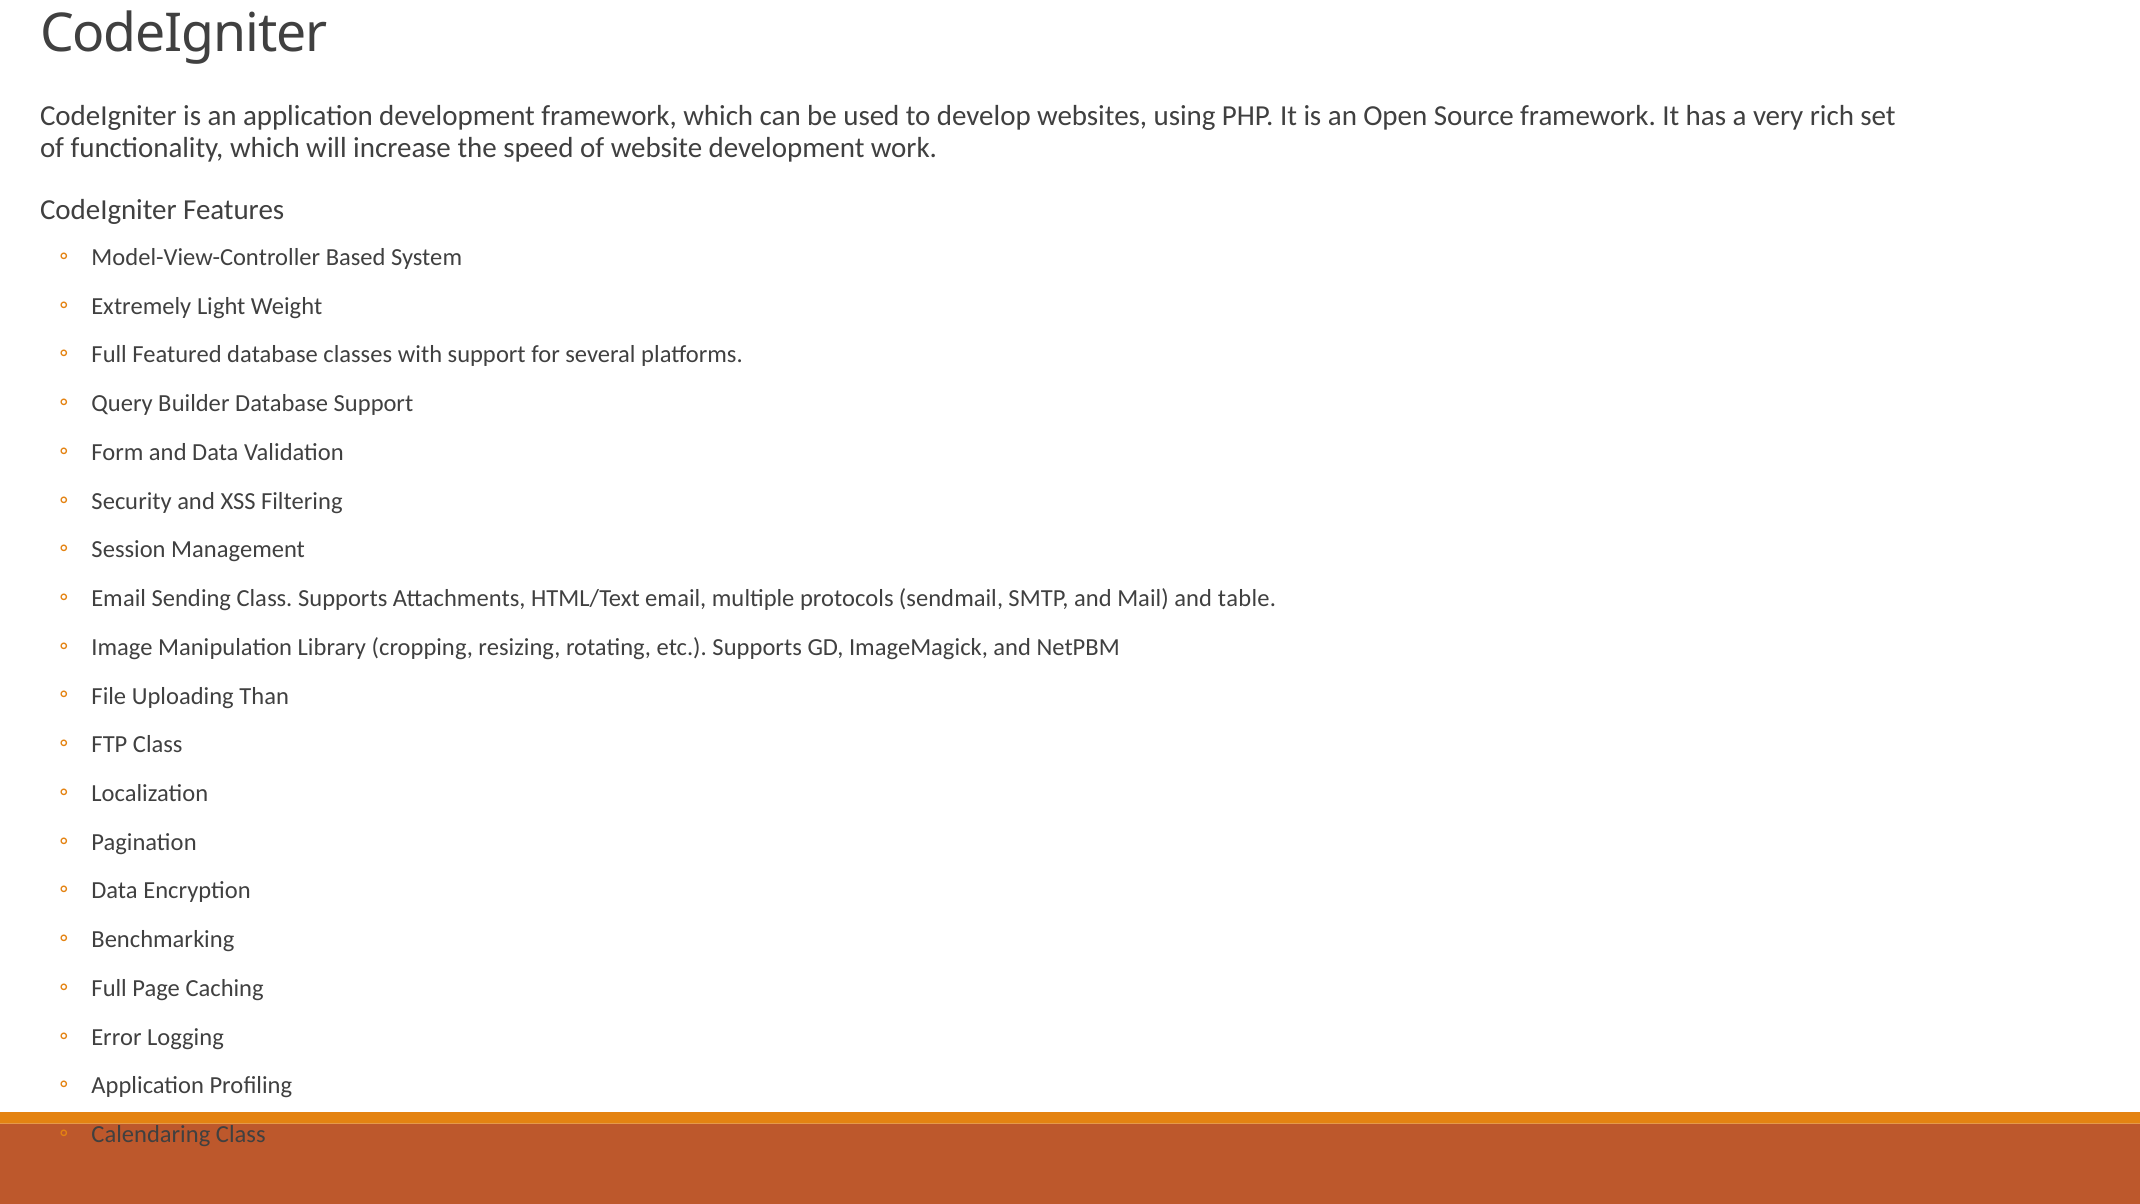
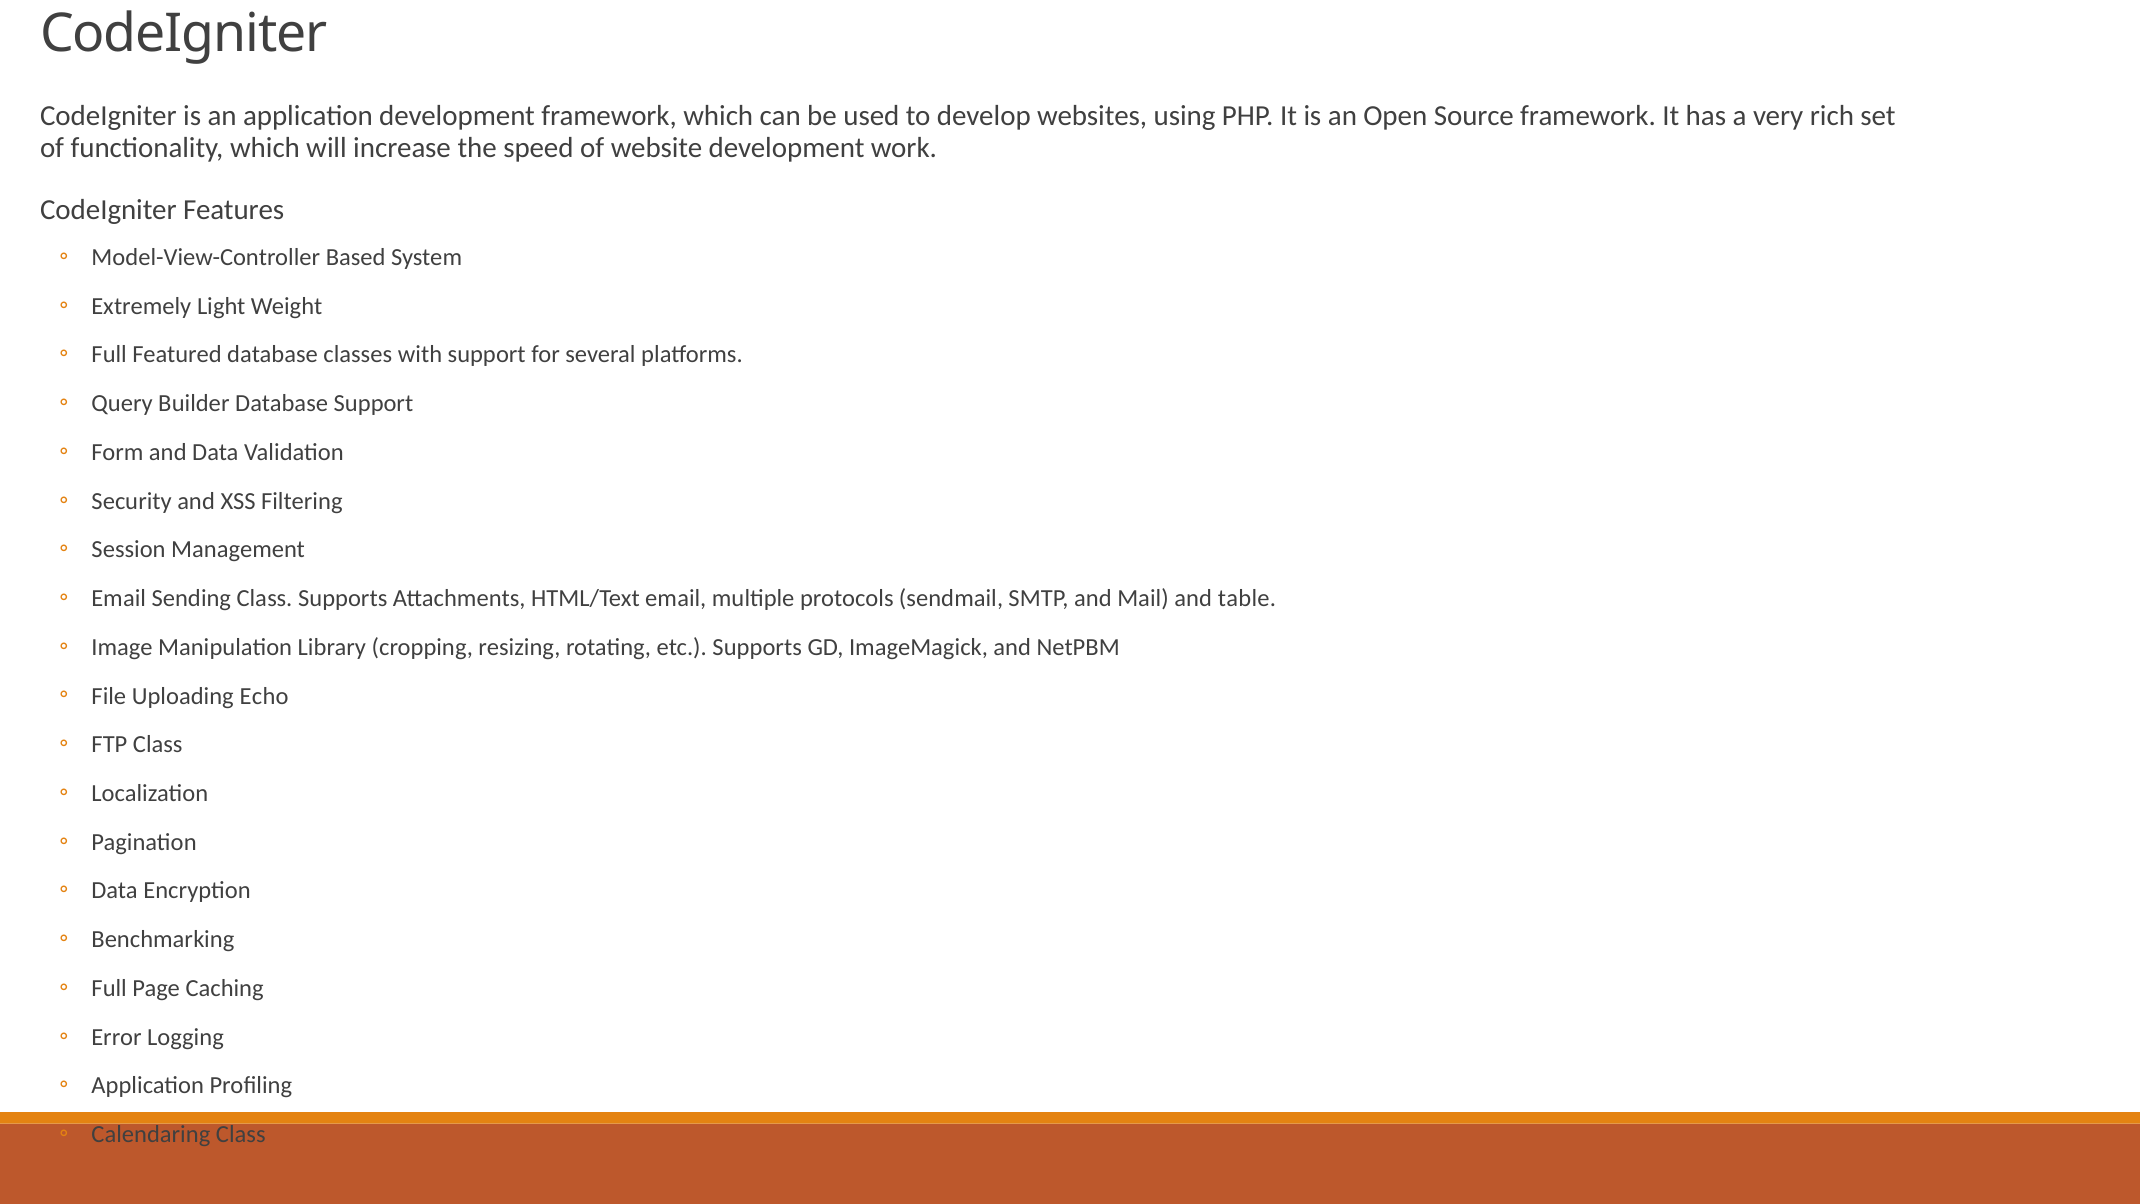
Than: Than -> Echo
